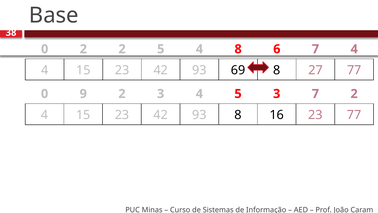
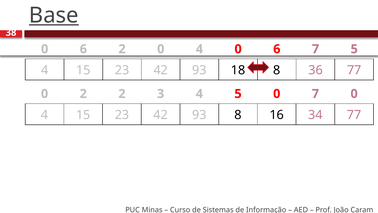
Base underline: none -> present
2 at (83, 49): 2 -> 6
2 5: 5 -> 0
4 8: 8 -> 0
7 4: 4 -> 5
69: 69 -> 18
27: 27 -> 36
0 9: 9 -> 2
5 3: 3 -> 0
7 2: 2 -> 0
16 23: 23 -> 34
